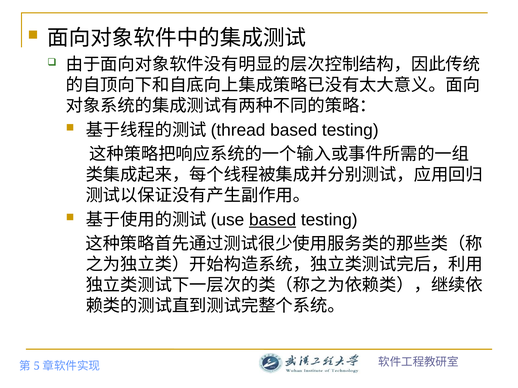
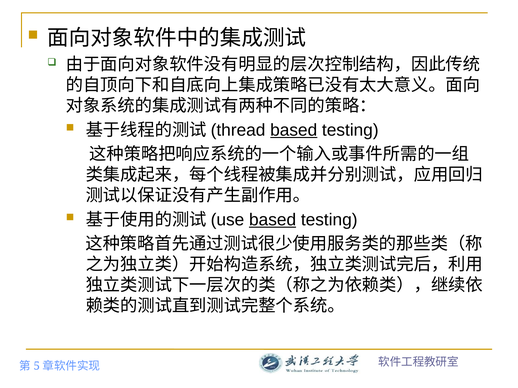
based at (294, 130) underline: none -> present
